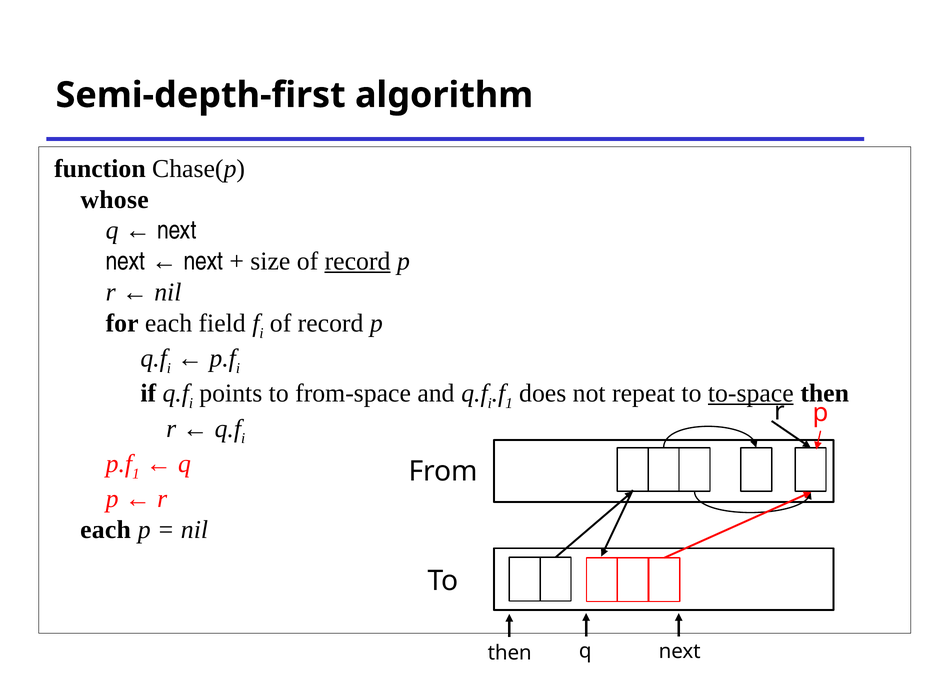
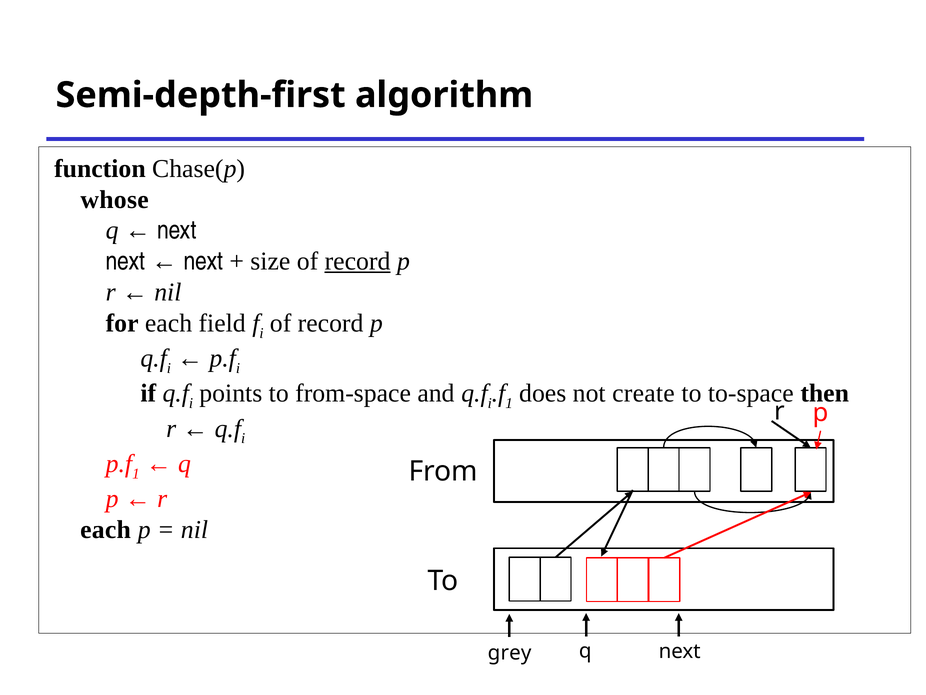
repeat: repeat -> create
to-space underline: present -> none
then at (510, 652): then -> grey
